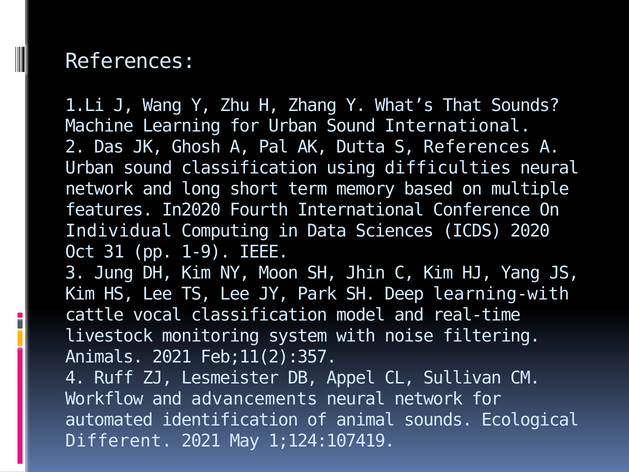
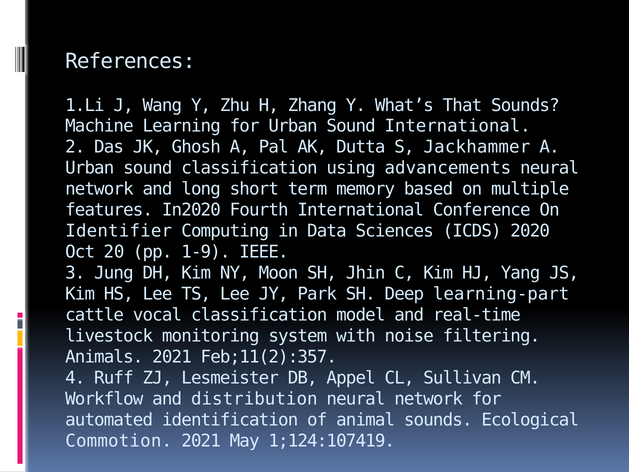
S References: References -> Jackhammer
difficulties: difficulties -> advancements
Individual: Individual -> Identifier
31: 31 -> 20
learning-with: learning-with -> learning-part
advancements: advancements -> distribution
Different: Different -> Commotion
